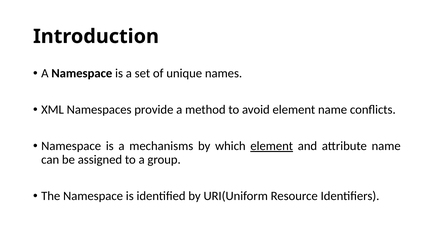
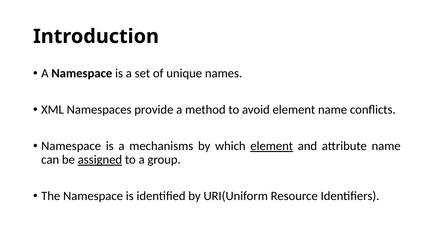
assigned underline: none -> present
